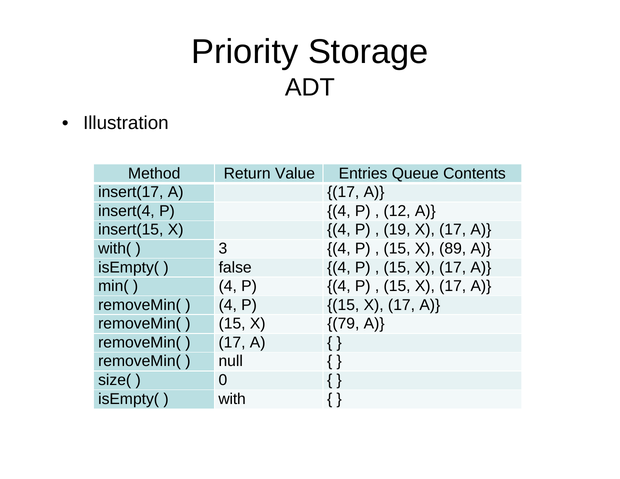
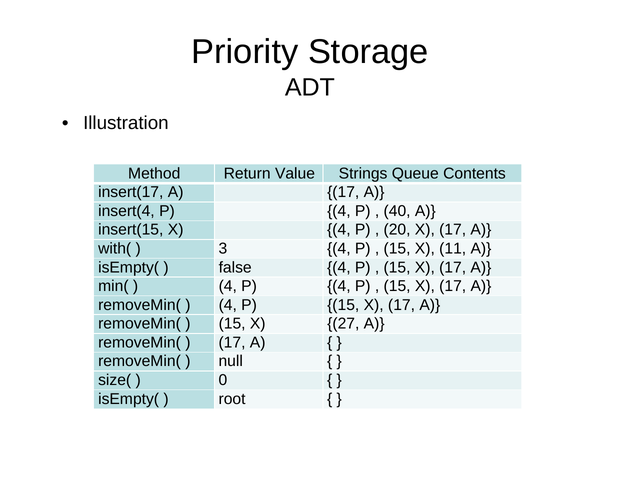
Entries: Entries -> Strings
12: 12 -> 40
19: 19 -> 20
89: 89 -> 11
79: 79 -> 27
with: with -> root
